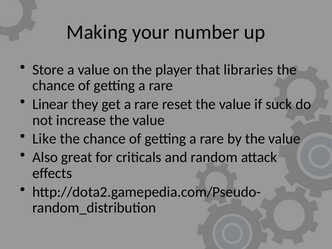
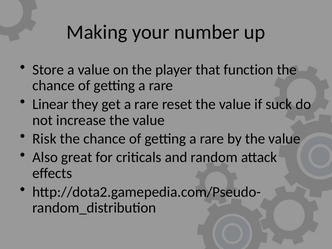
libraries: libraries -> function
Like: Like -> Risk
